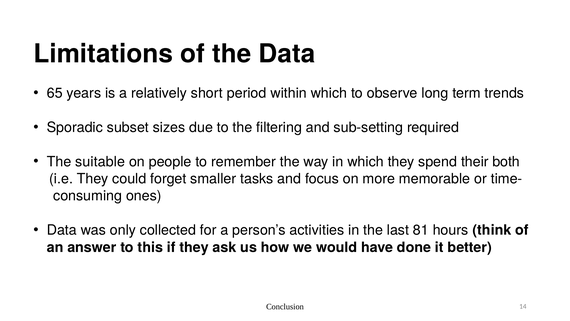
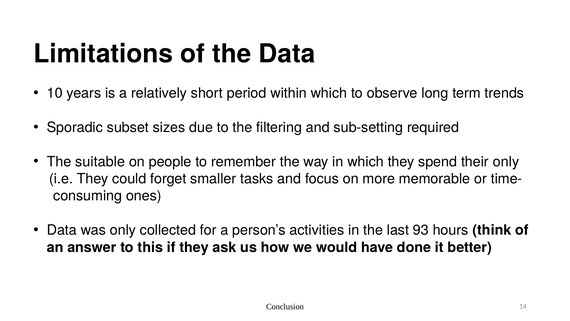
65: 65 -> 10
their both: both -> only
81: 81 -> 93
